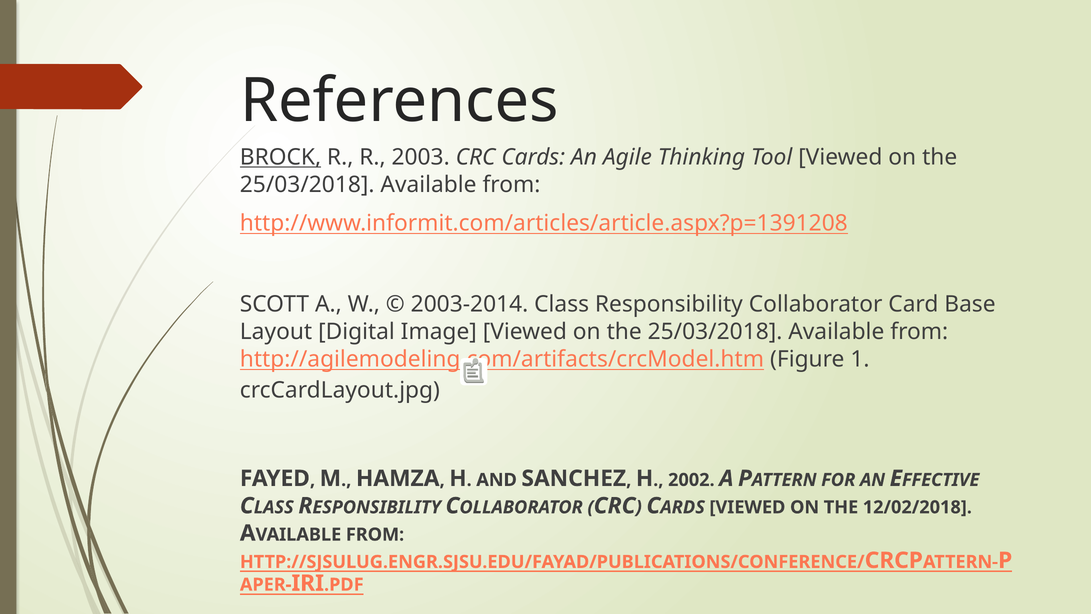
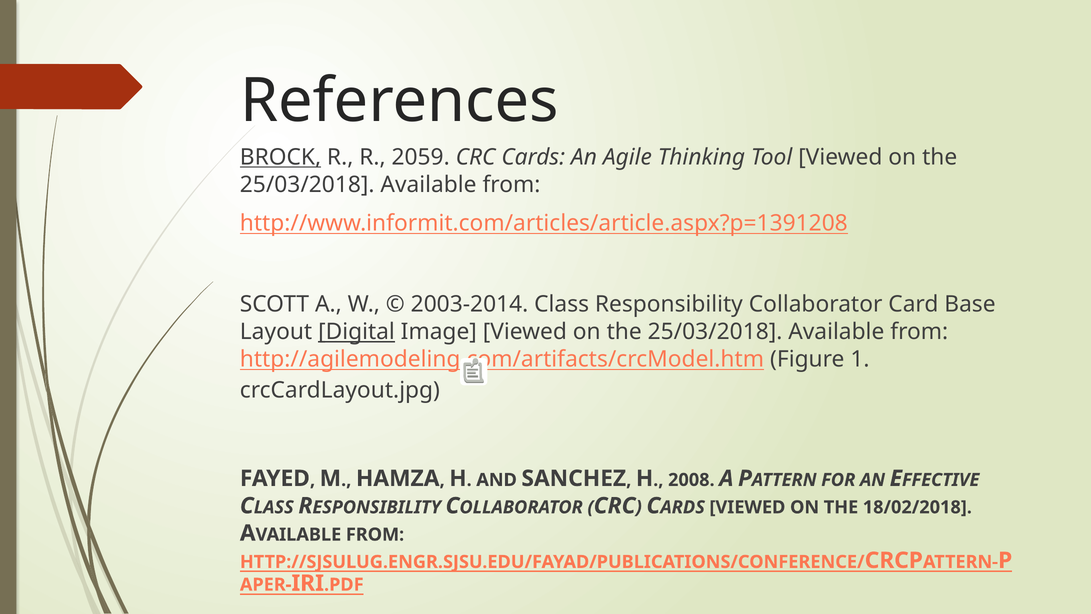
2003: 2003 -> 2059
Digital underline: none -> present
2002: 2002 -> 2008
12/02/2018: 12/02/2018 -> 18/02/2018
